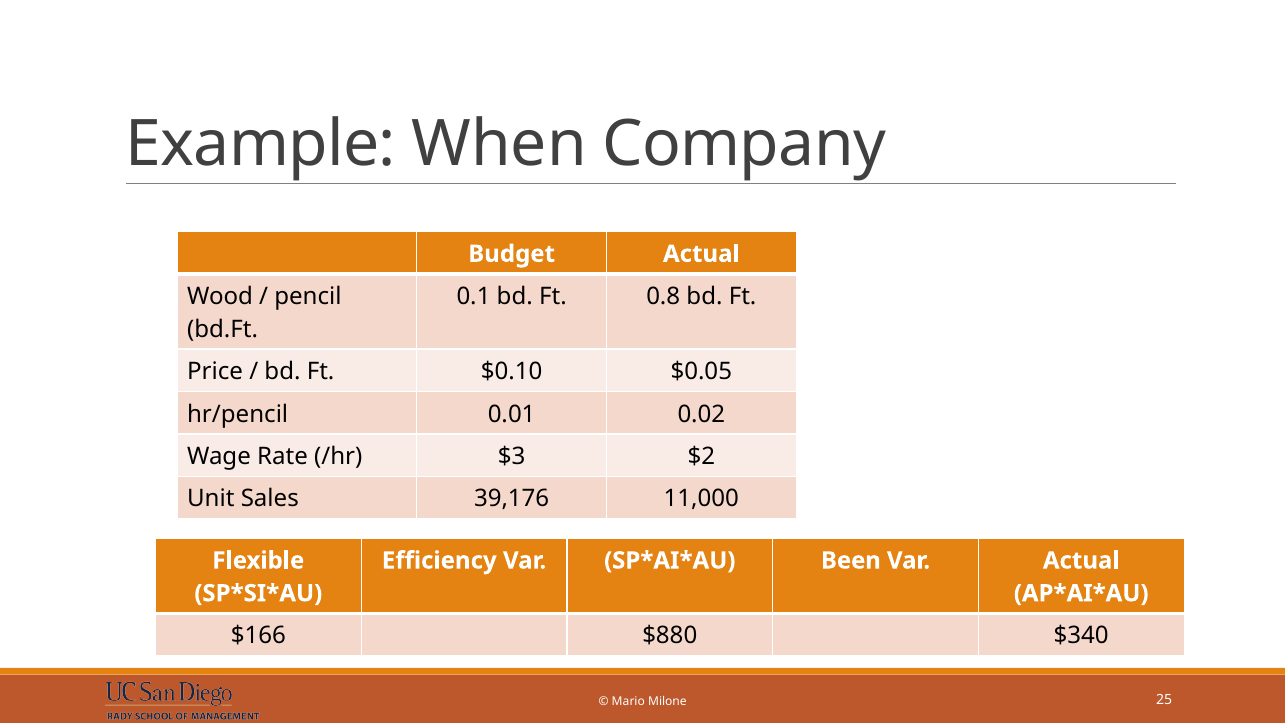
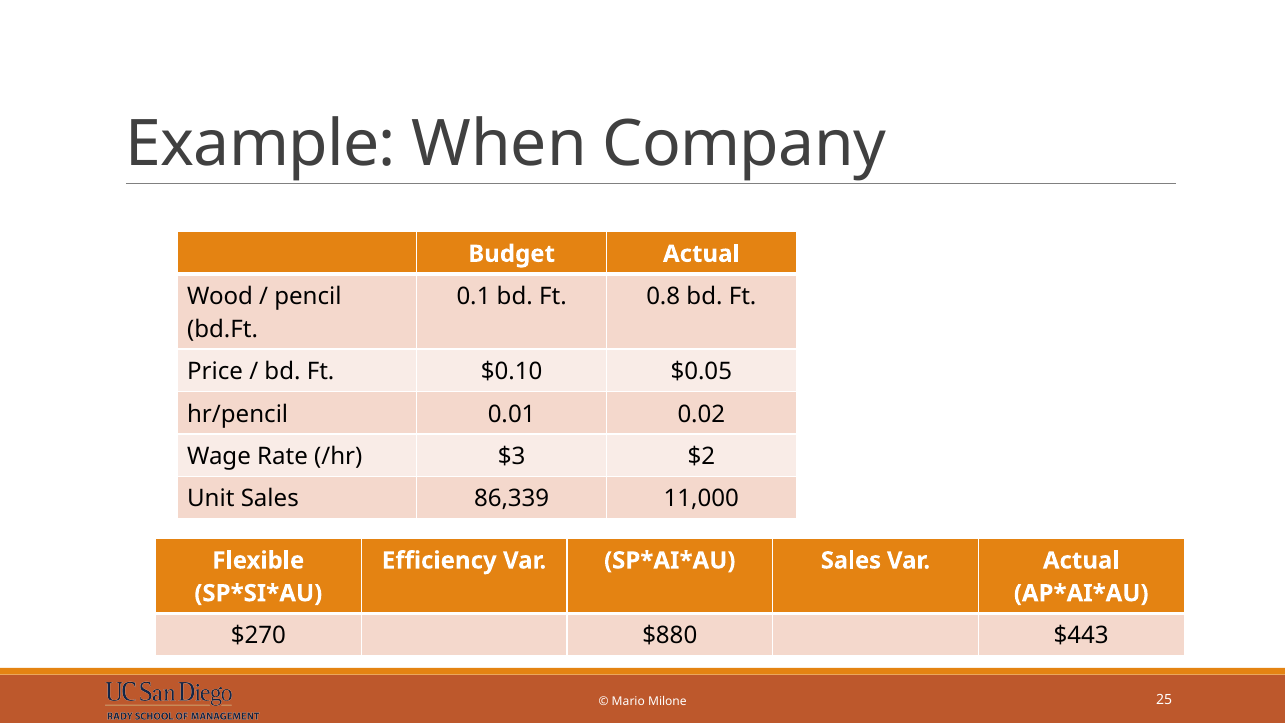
39,176: 39,176 -> 86,339
Been at (851, 560): Been -> Sales
$166: $166 -> $270
$340: $340 -> $443
